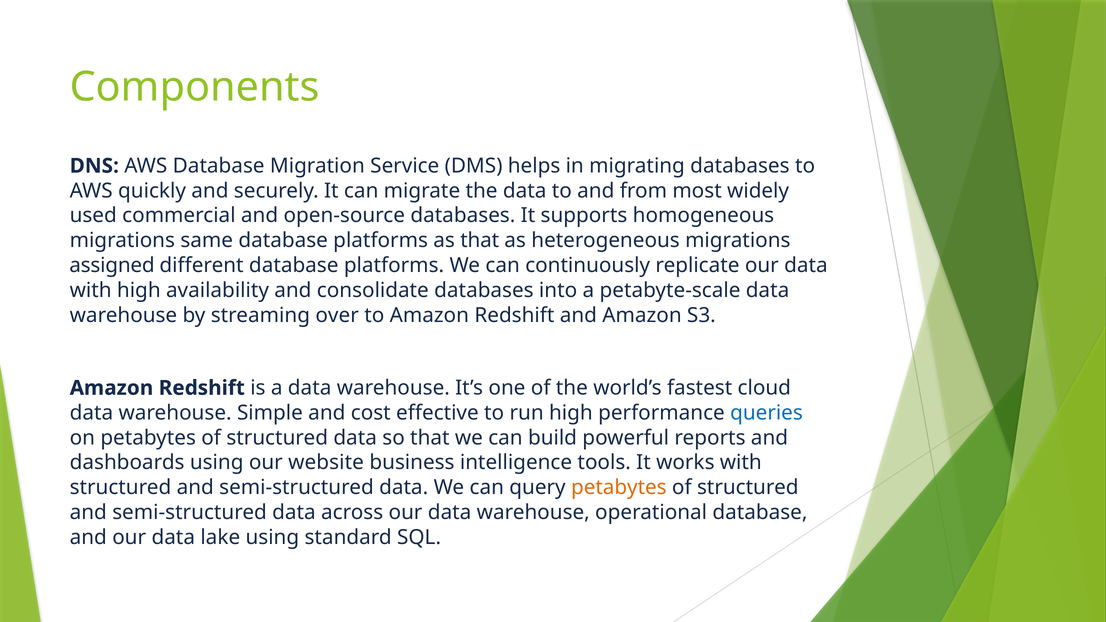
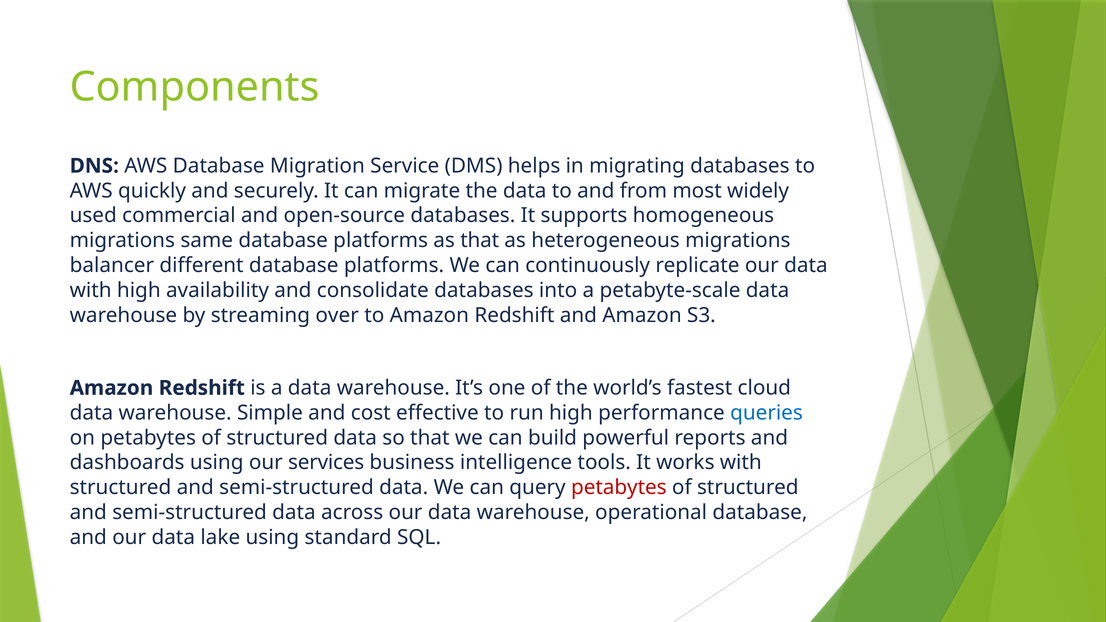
assigned: assigned -> balancer
website: website -> services
petabytes at (619, 488) colour: orange -> red
